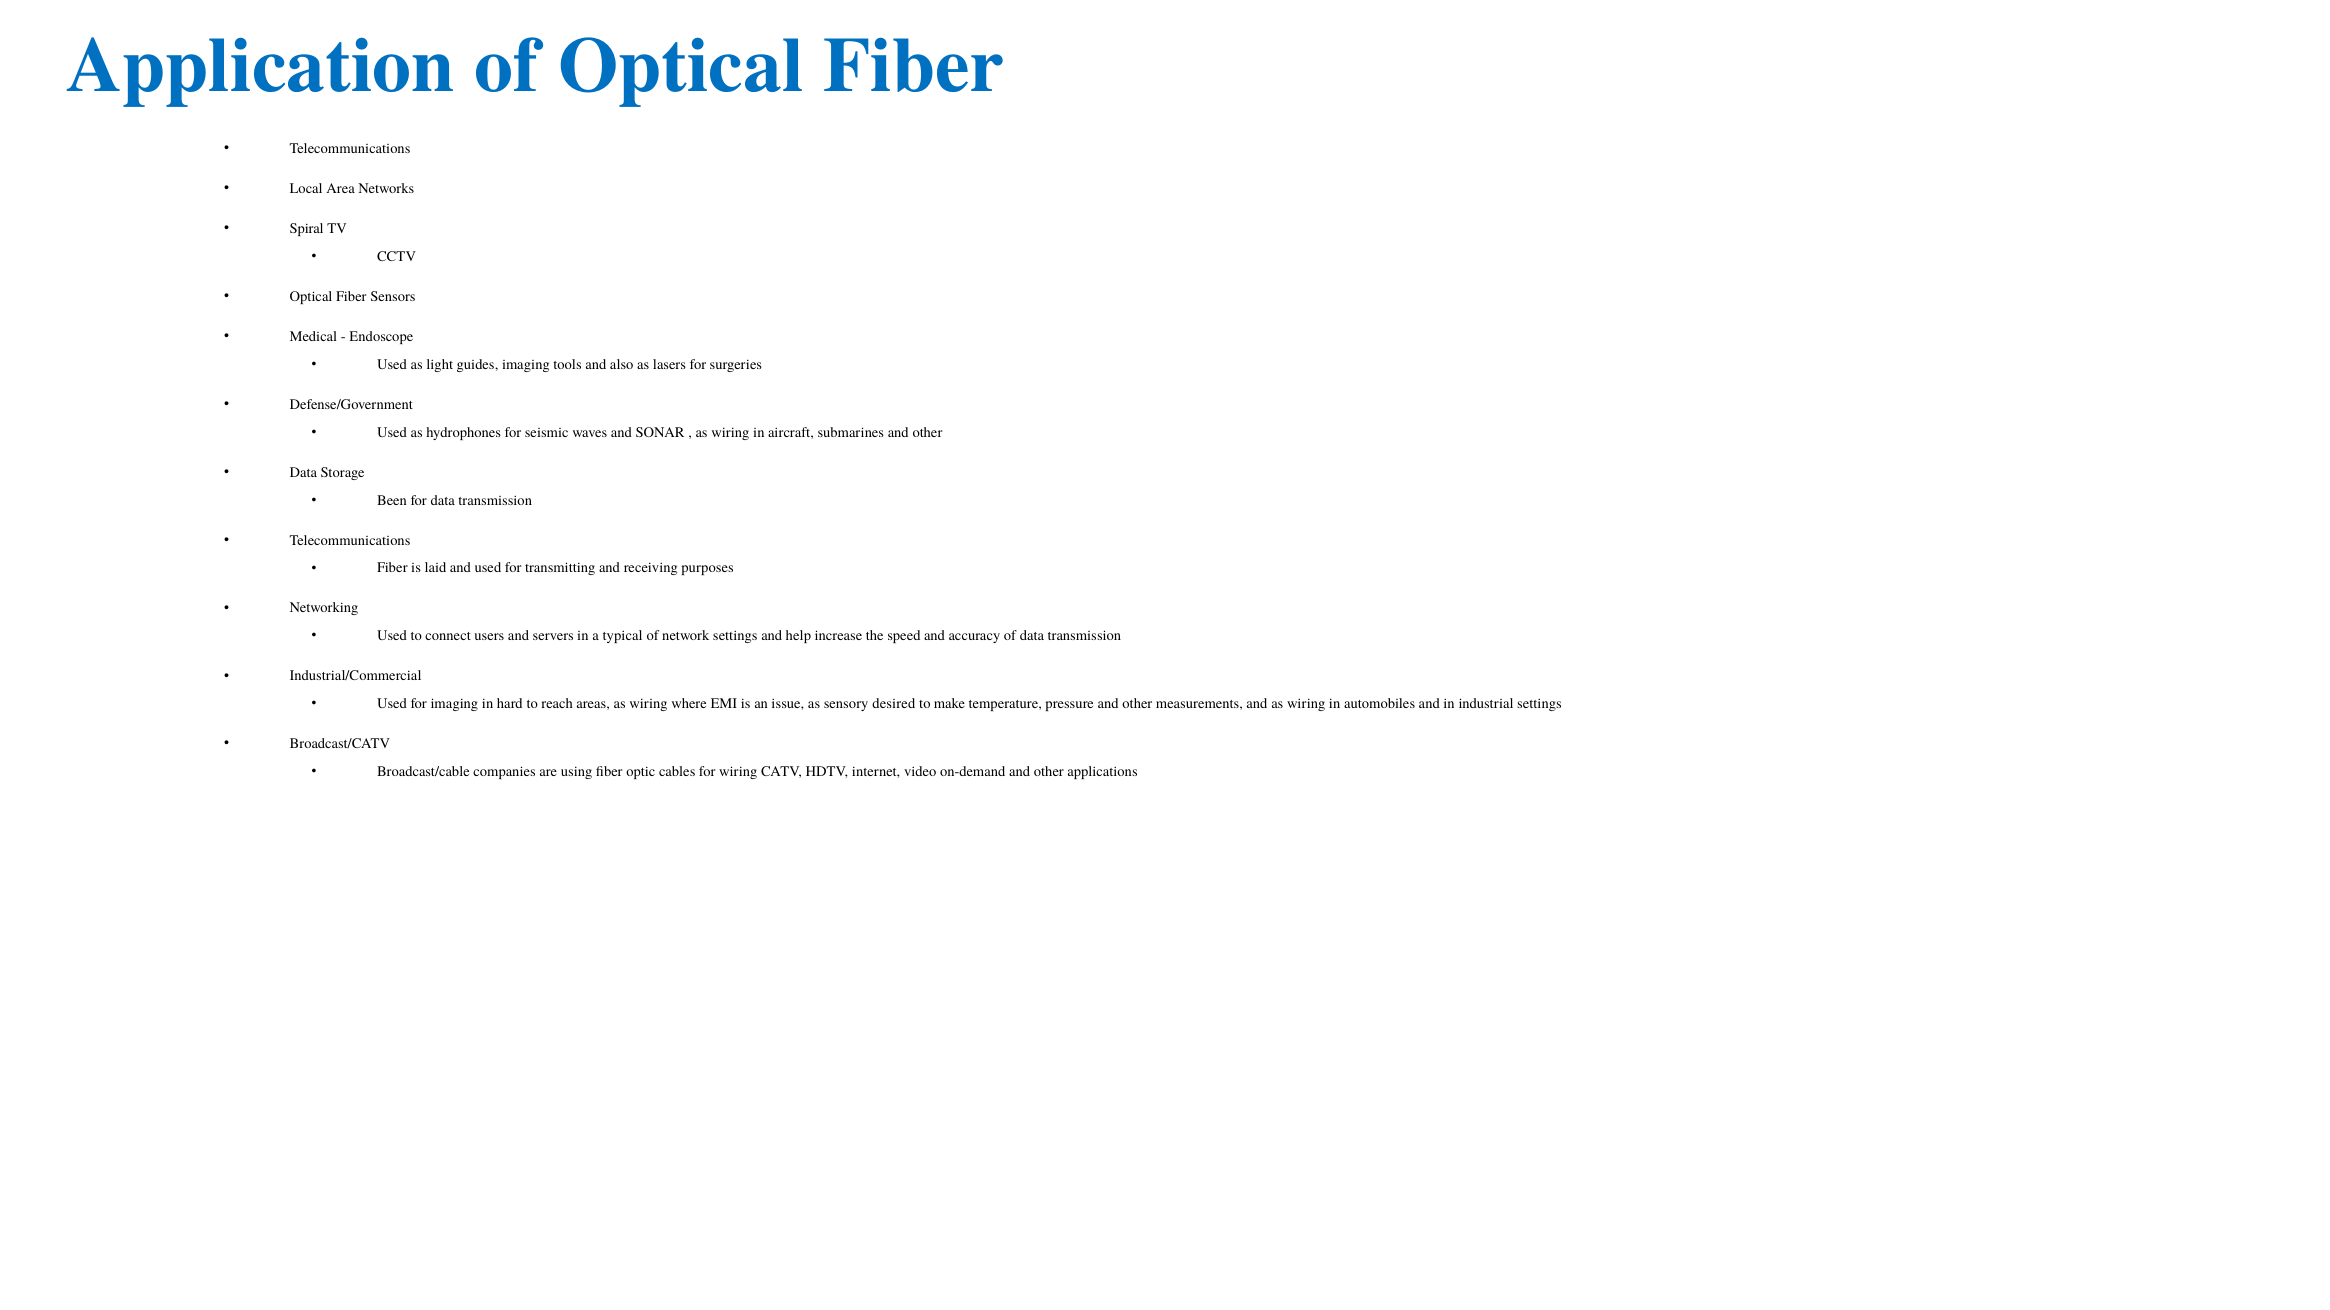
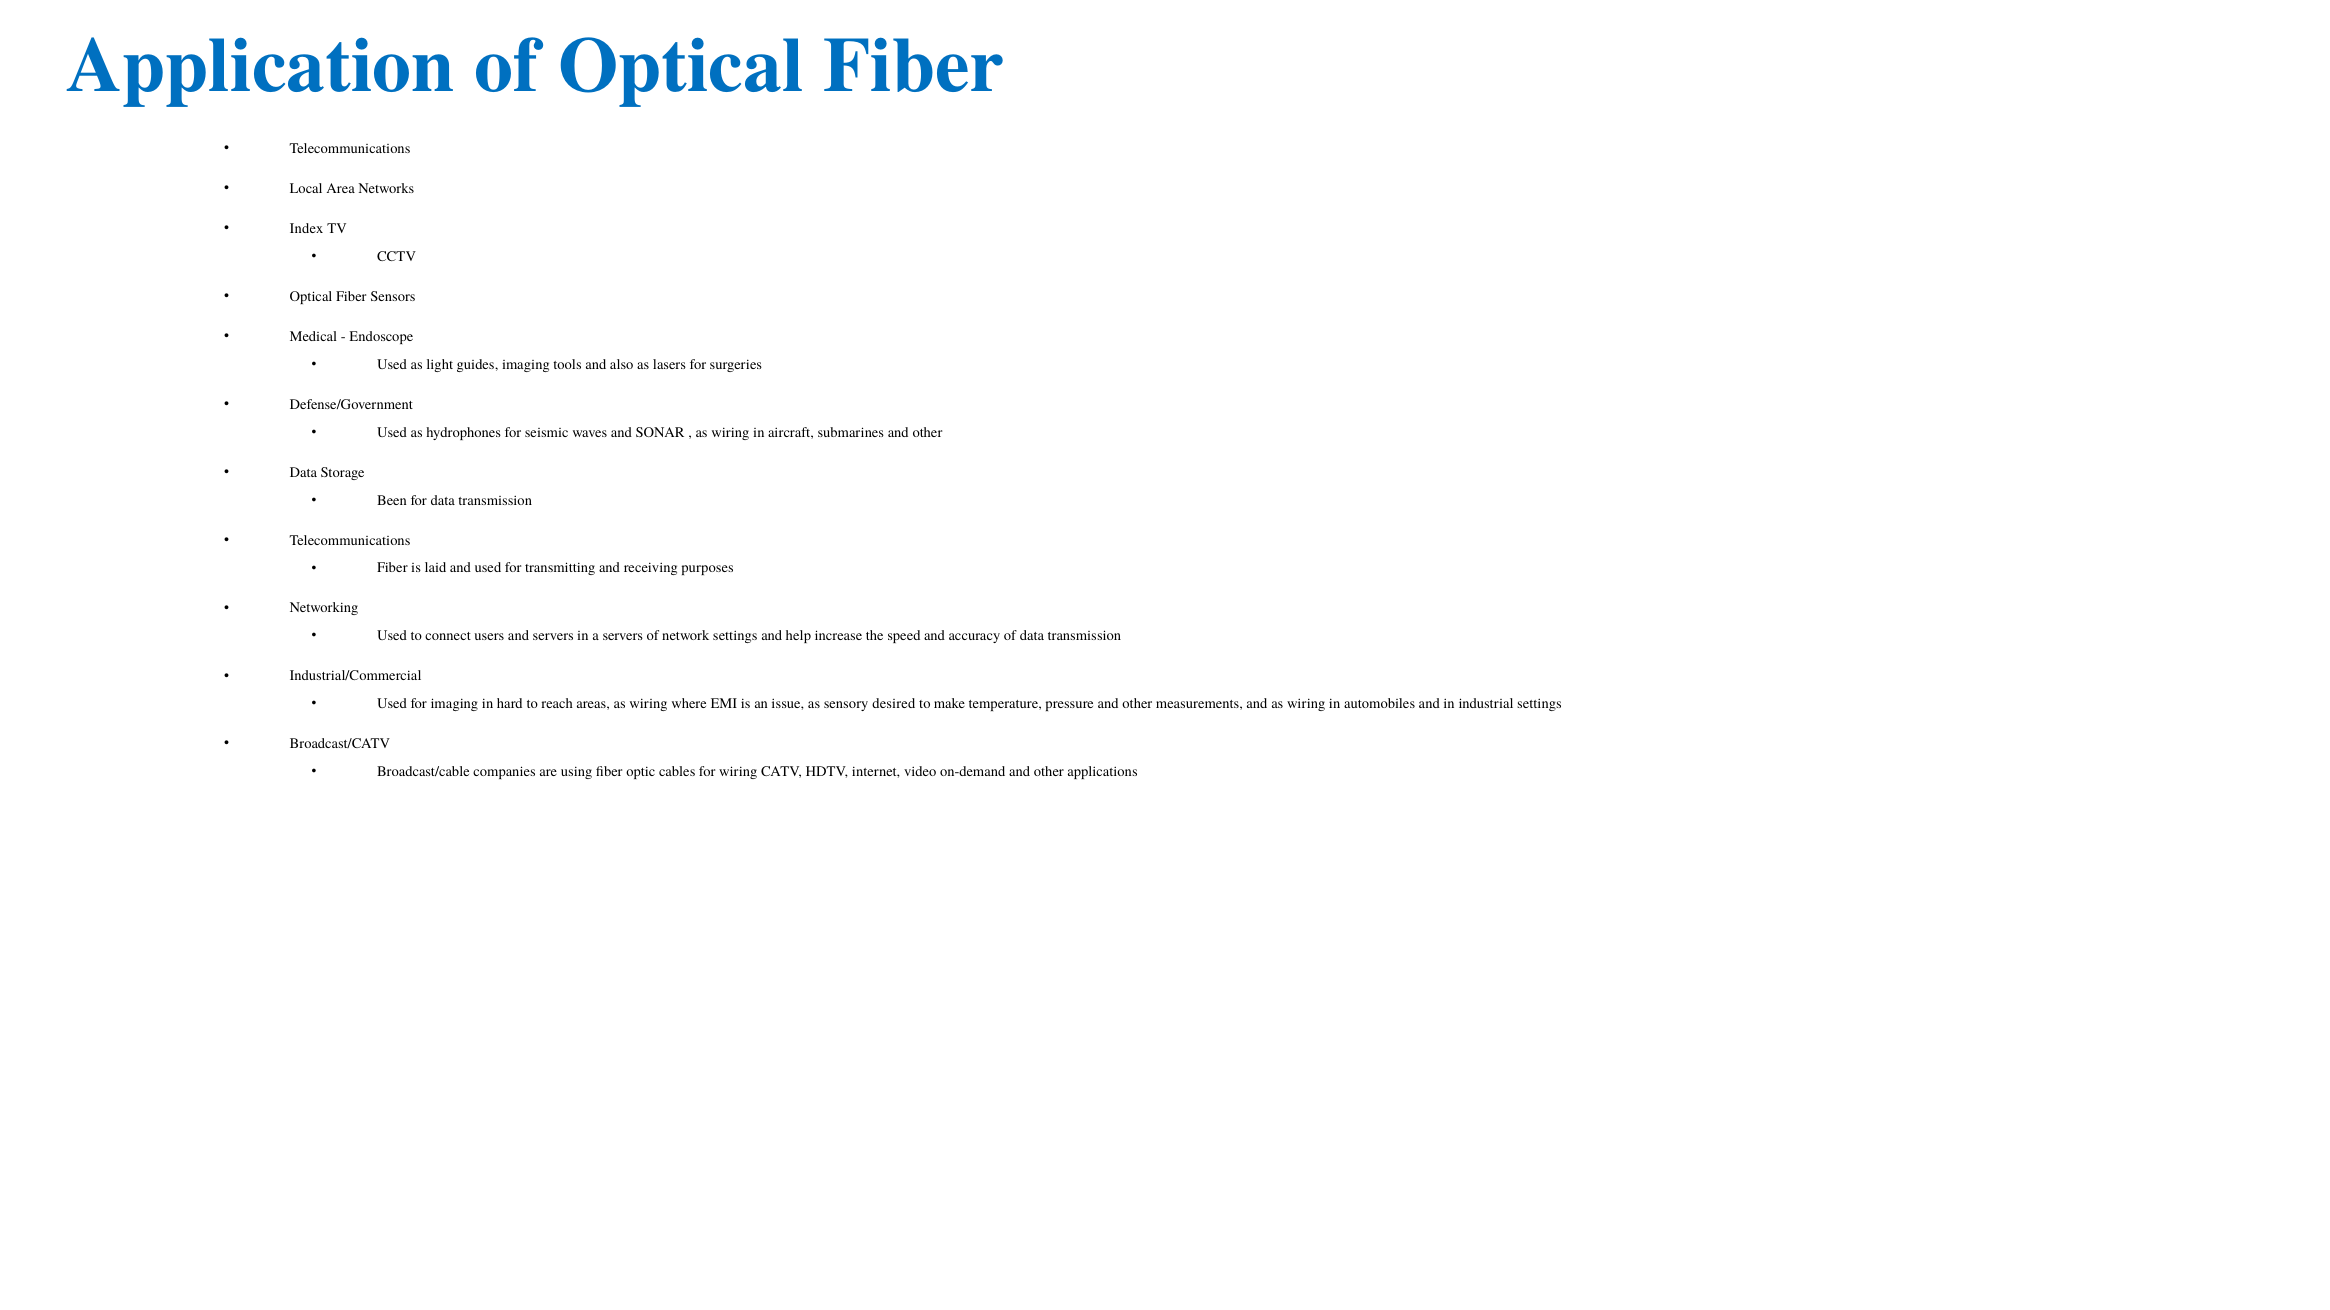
Spiral: Spiral -> Index
a typical: typical -> servers
